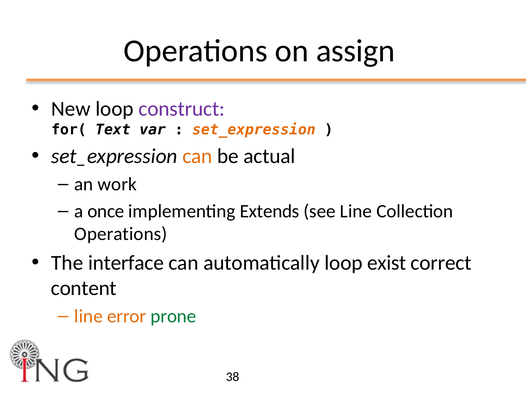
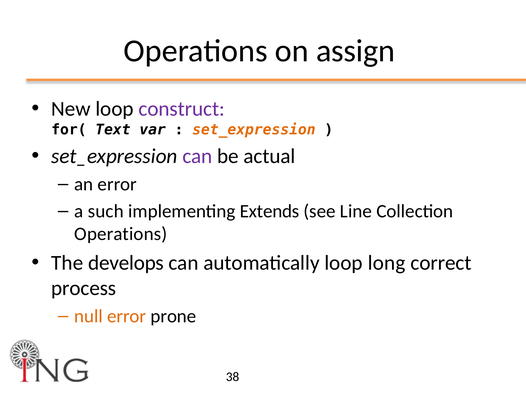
can at (197, 157) colour: orange -> purple
an work: work -> error
once: once -> such
interface: interface -> develops
exist: exist -> long
content: content -> process
line at (89, 317): line -> null
prone colour: green -> black
